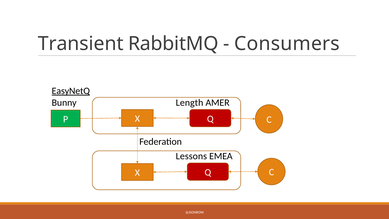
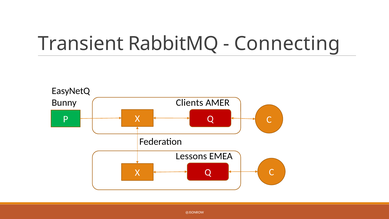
Consumers: Consumers -> Connecting
EasyNetQ underline: present -> none
Length: Length -> Clients
